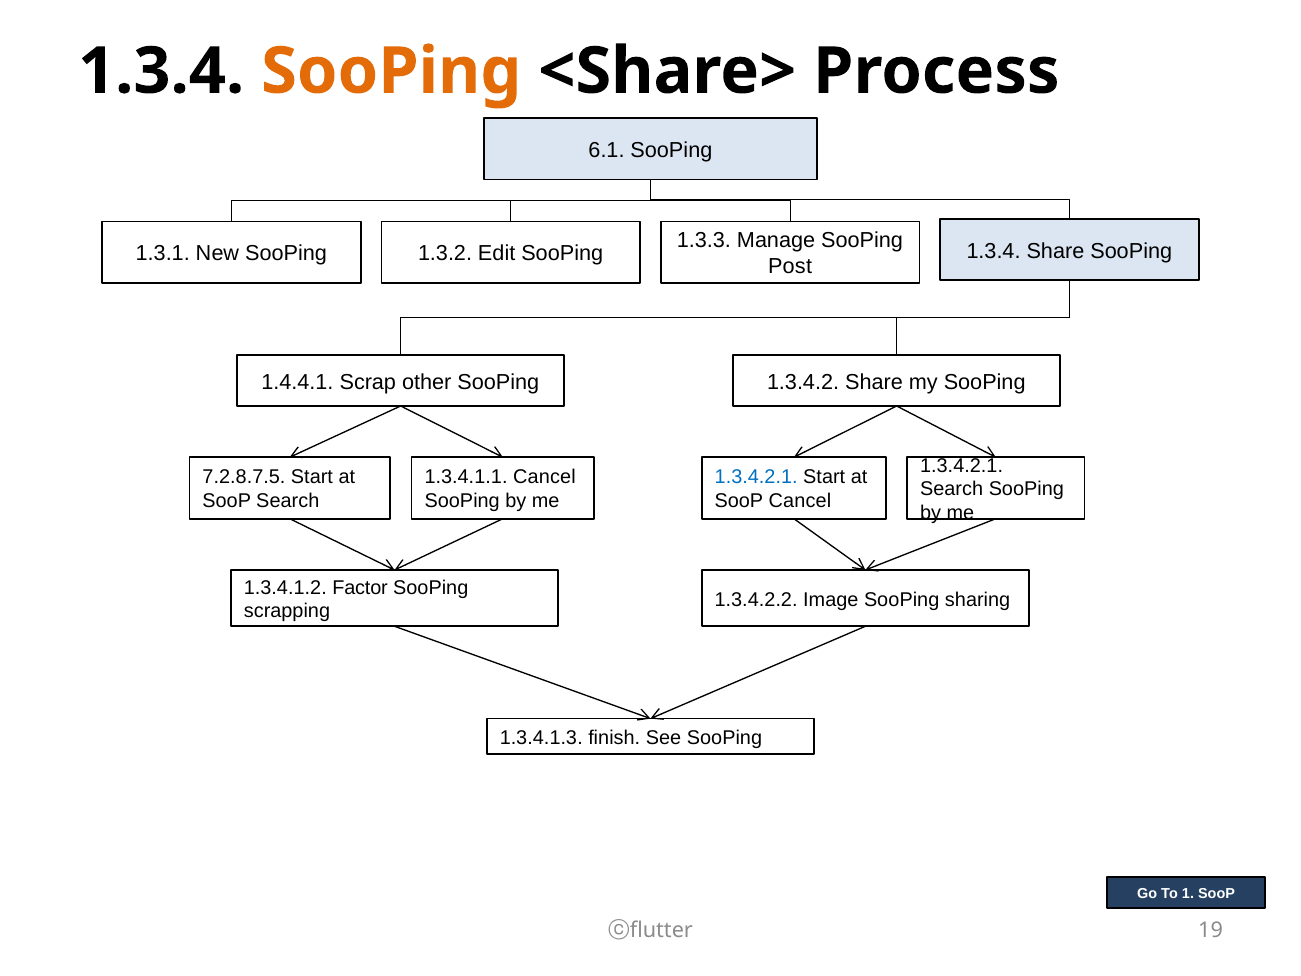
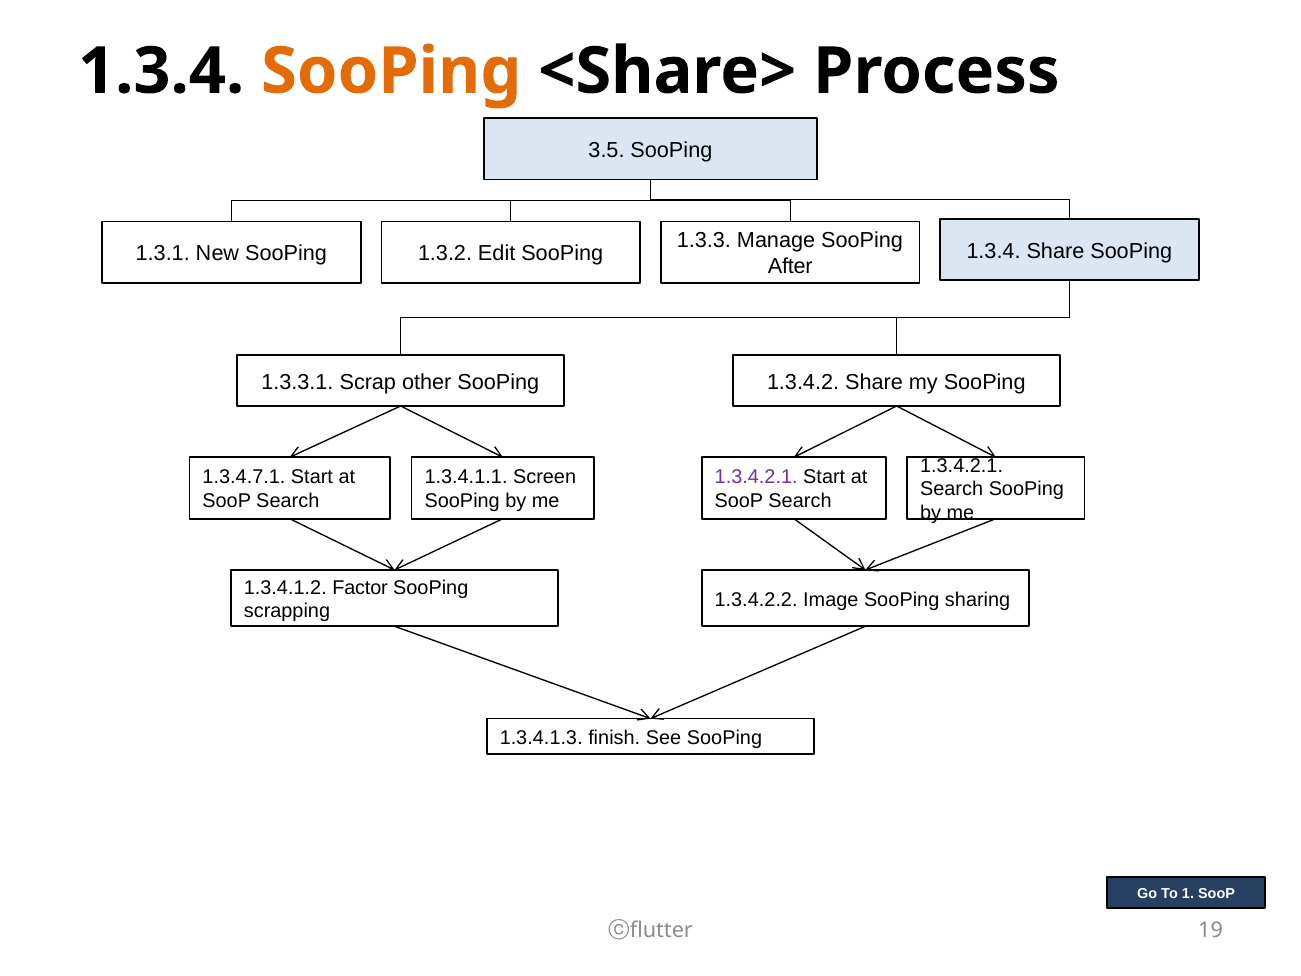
6.1: 6.1 -> 3.5
Post: Post -> After
1.4.4.1: 1.4.4.1 -> 1.3.3.1
7.2.8.7.5: 7.2.8.7.5 -> 1.3.4.7.1
1.3.4.1.1 Cancel: Cancel -> Screen
1.3.4.2.1 at (756, 477) colour: blue -> purple
Cancel at (800, 501): Cancel -> Search
